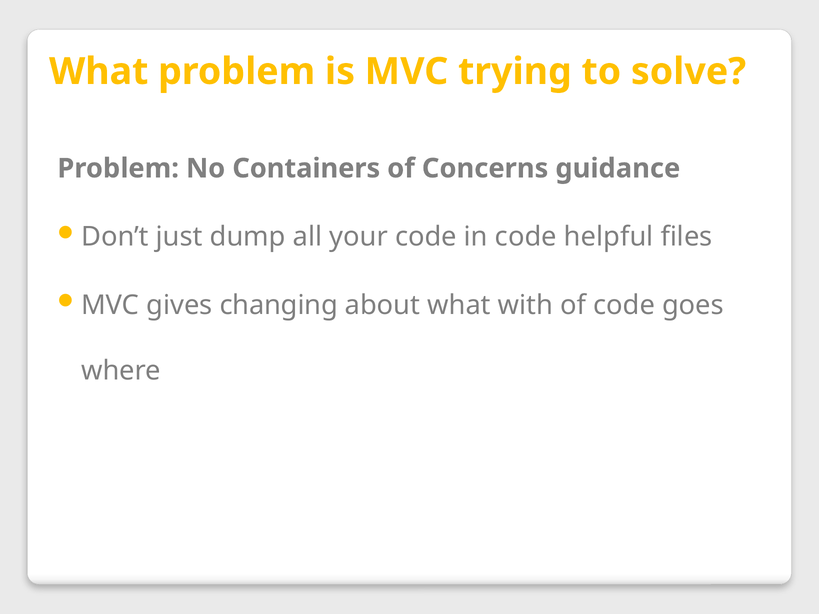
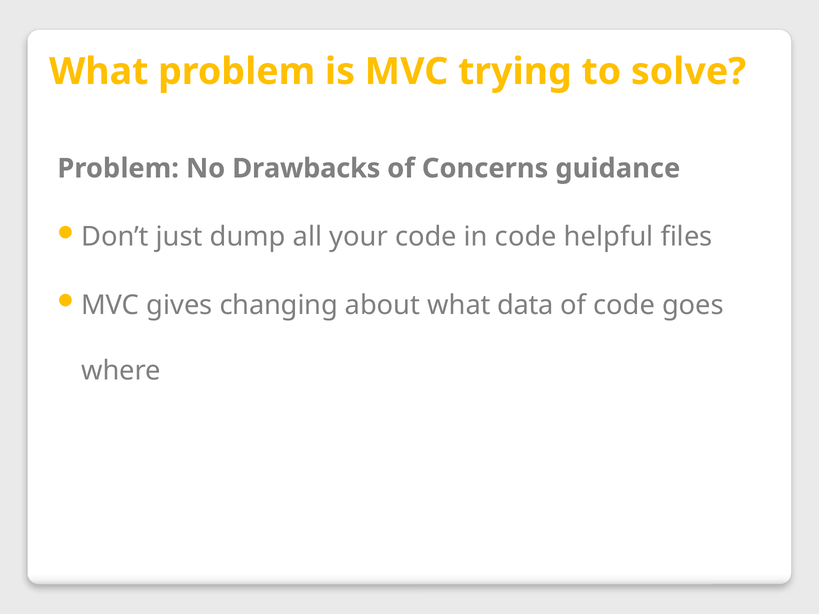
Containers: Containers -> Drawbacks
with: with -> data
